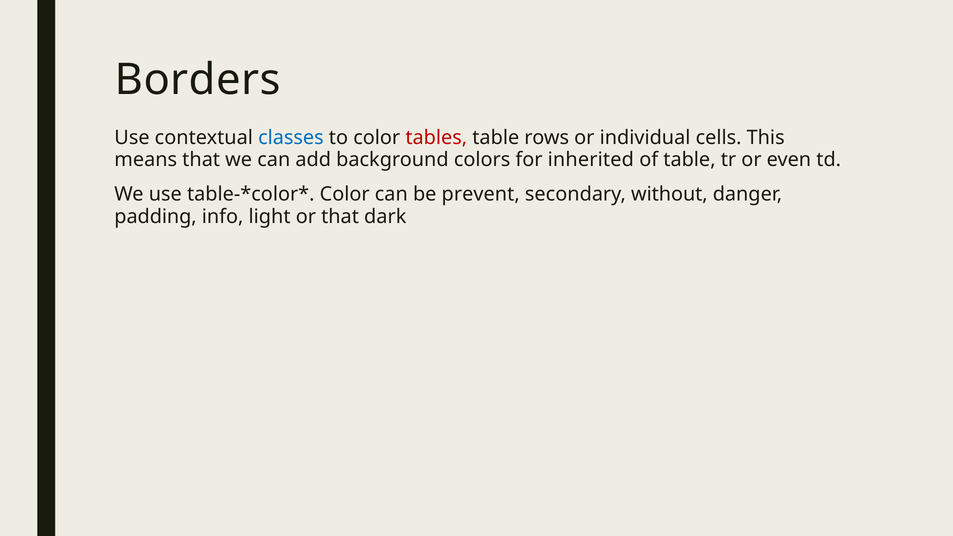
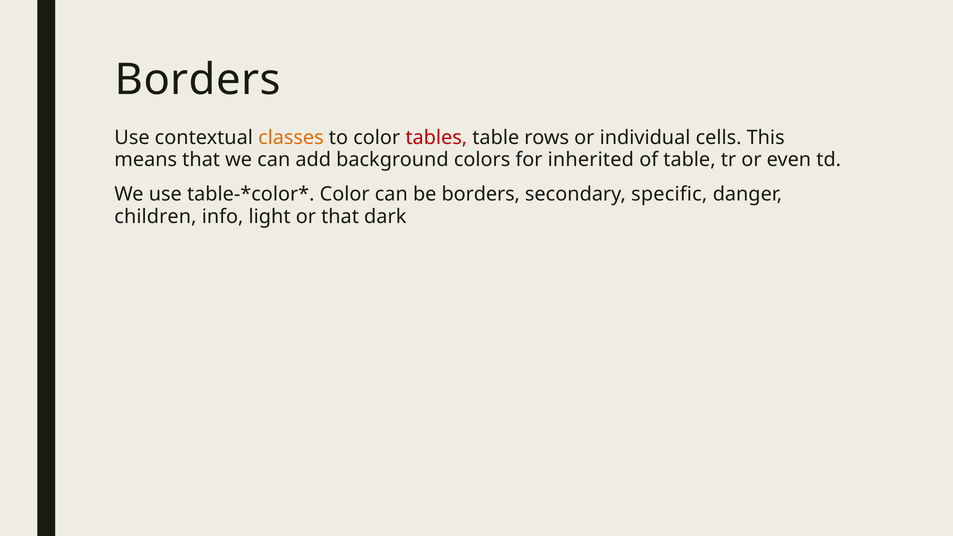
classes colour: blue -> orange
be prevent: prevent -> borders
without: without -> specific
padding: padding -> children
